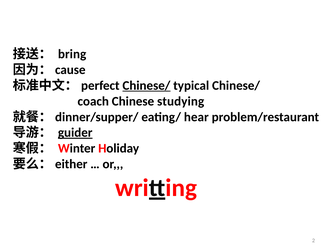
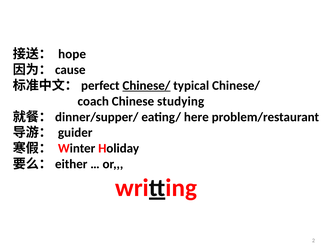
bring: bring -> hope
hear: hear -> here
guider underline: present -> none
